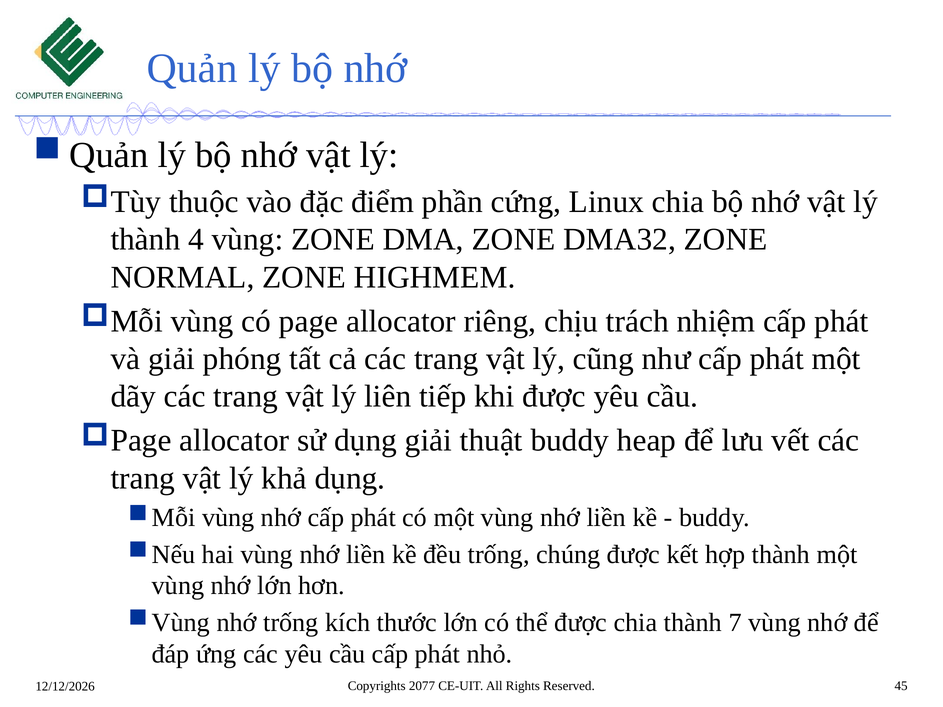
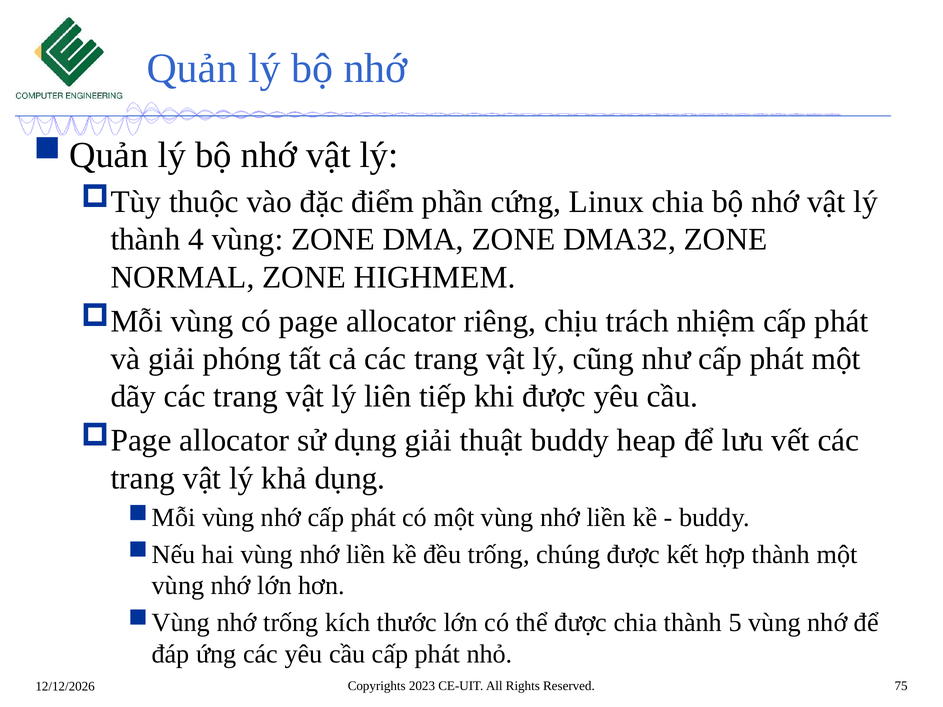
7: 7 -> 5
2077: 2077 -> 2023
45: 45 -> 75
